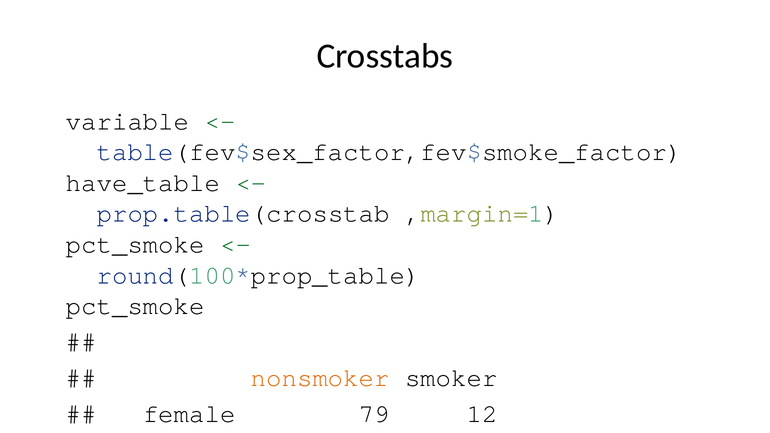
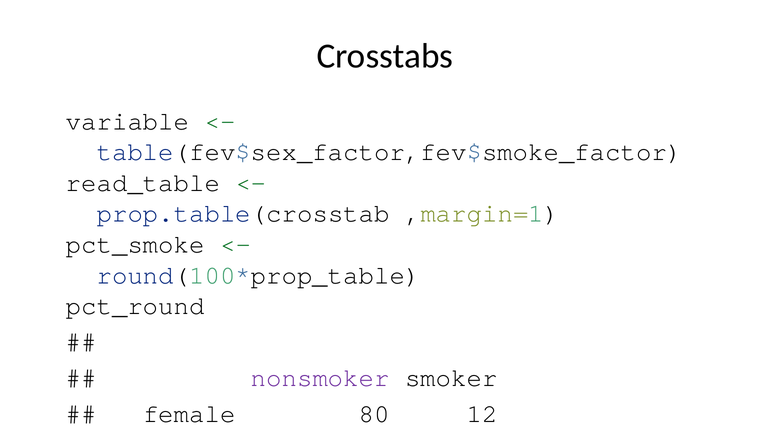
have_table: have_table -> read_table
pct_smoke at (135, 306): pct_smoke -> pct_round
nonsmoker colour: orange -> purple
79: 79 -> 80
